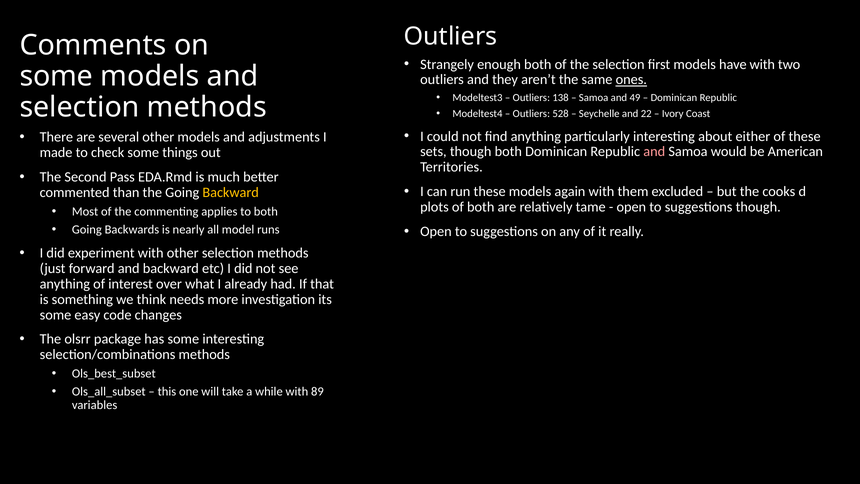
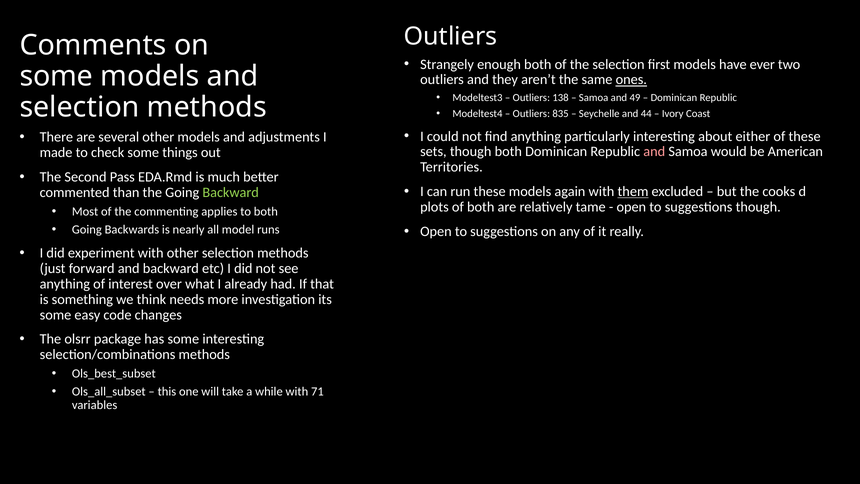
have with: with -> ever
528: 528 -> 835
22: 22 -> 44
them underline: none -> present
Backward at (231, 192) colour: yellow -> light green
89: 89 -> 71
